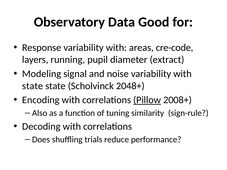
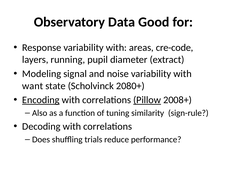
state at (33, 86): state -> want
2048+: 2048+ -> 2080+
Encoding underline: none -> present
